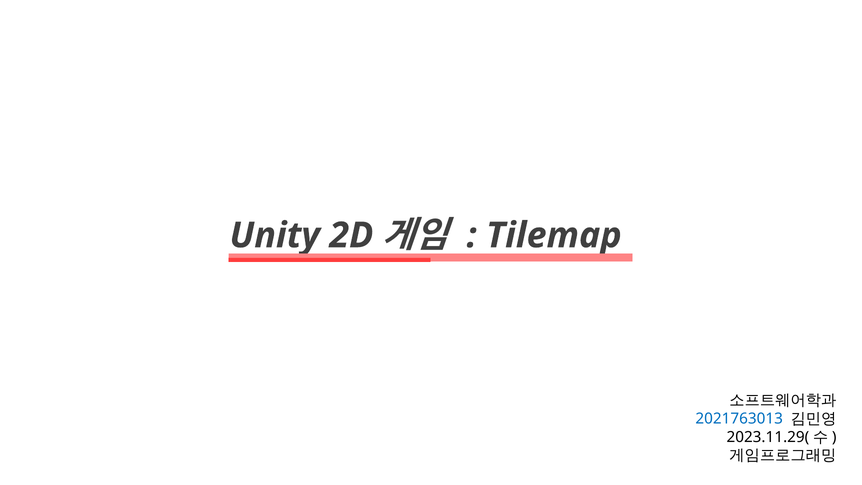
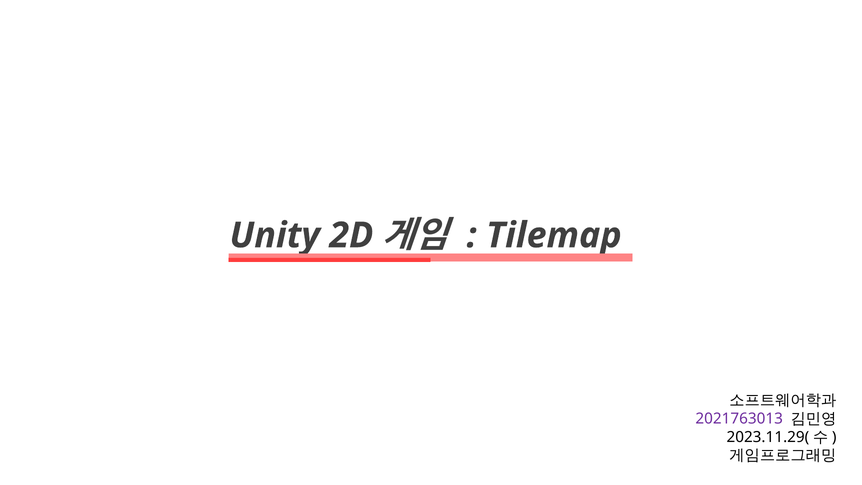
2021763013 colour: blue -> purple
